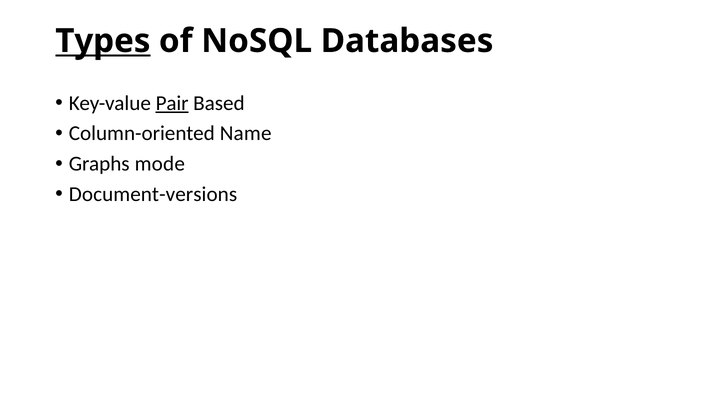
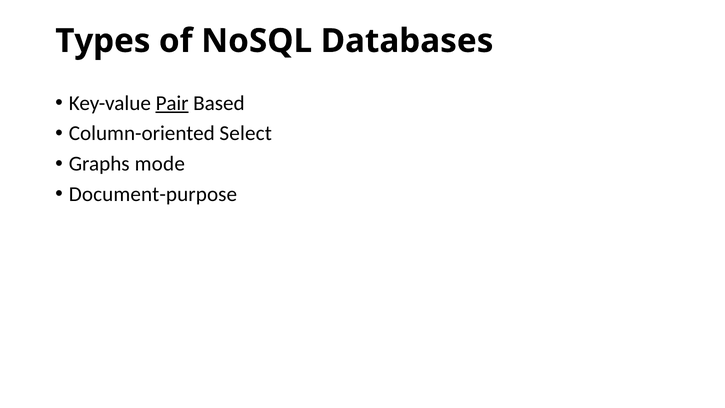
Types underline: present -> none
Name: Name -> Select
Document-versions: Document-versions -> Document-purpose
